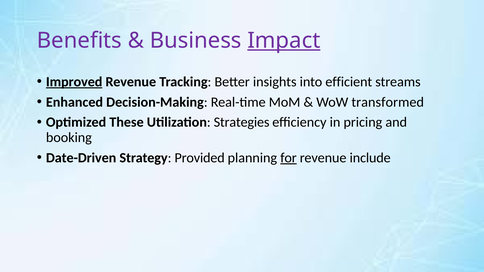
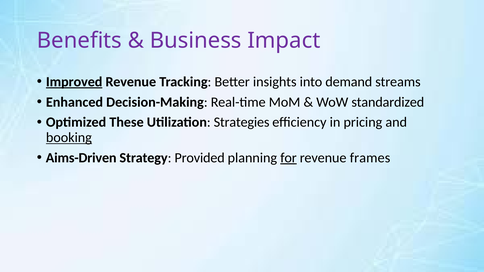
Impact underline: present -> none
efficient: efficient -> demand
transformed: transformed -> standardized
booking underline: none -> present
Date-Driven: Date-Driven -> Aims-Driven
include: include -> frames
